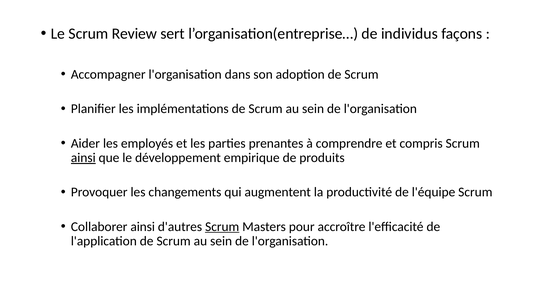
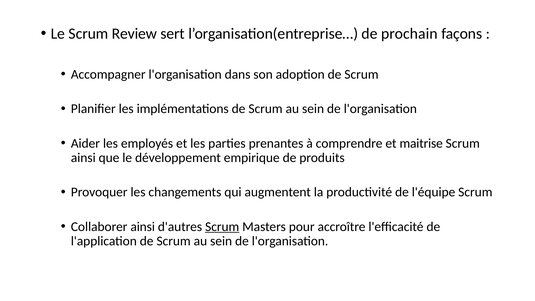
individus: individus -> prochain
compris: compris -> maitrise
ainsi at (83, 158) underline: present -> none
